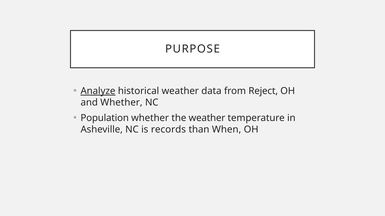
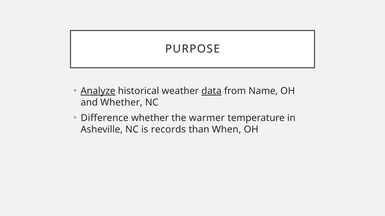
data underline: none -> present
Reject: Reject -> Name
Population: Population -> Difference
the weather: weather -> warmer
